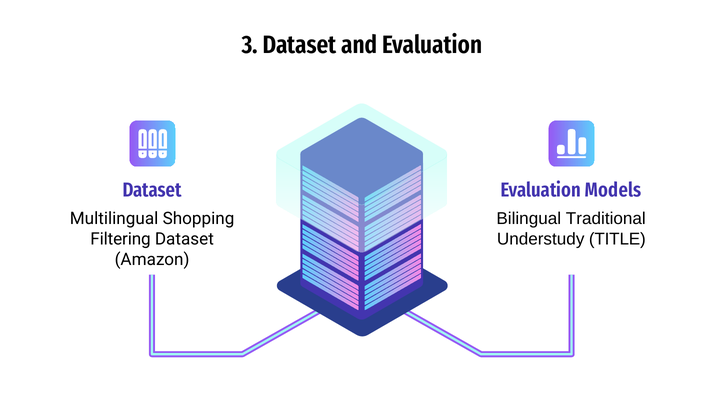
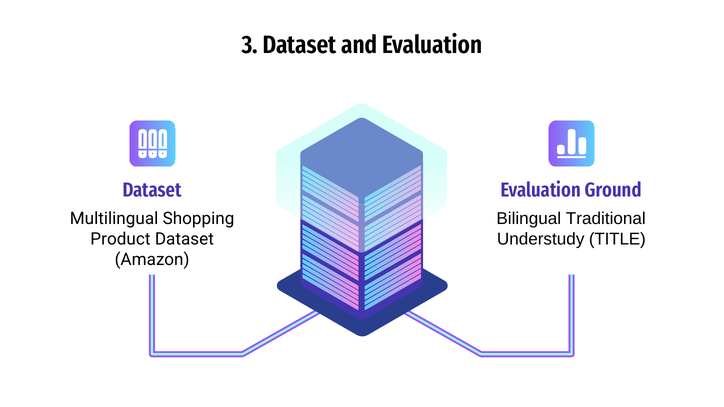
Models: Models -> Ground
Filtering: Filtering -> Product
